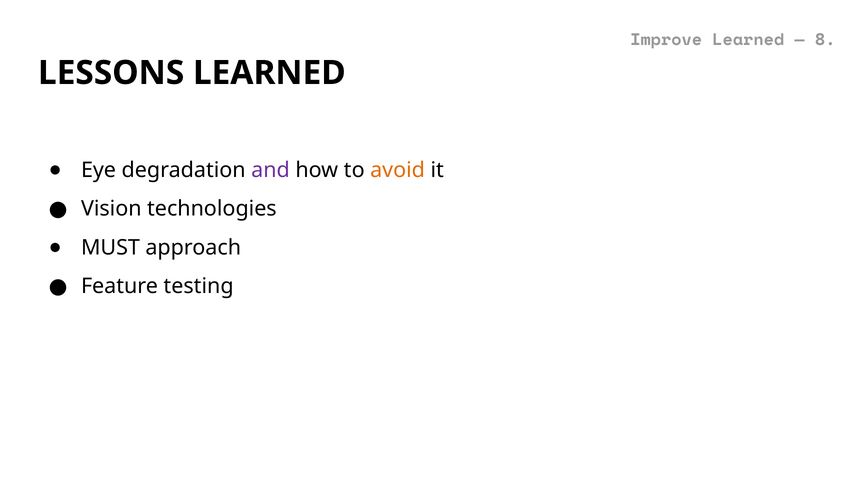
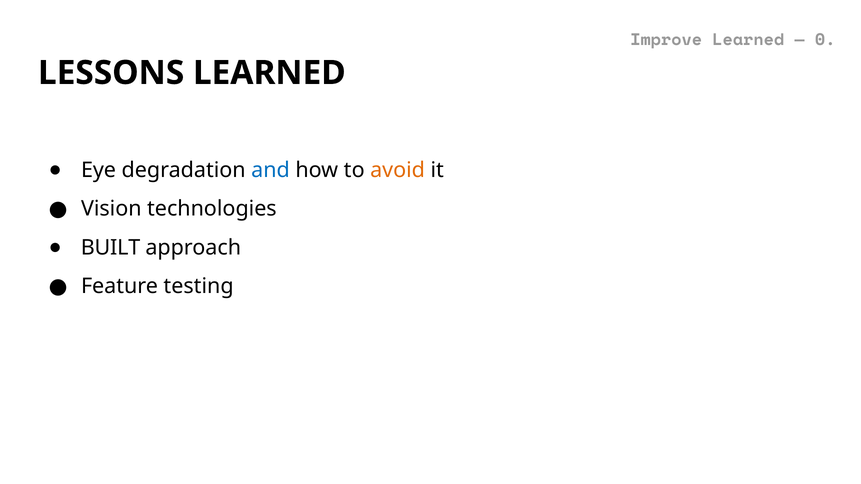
8: 8 -> 0
and colour: purple -> blue
MUST: MUST -> BUILT
